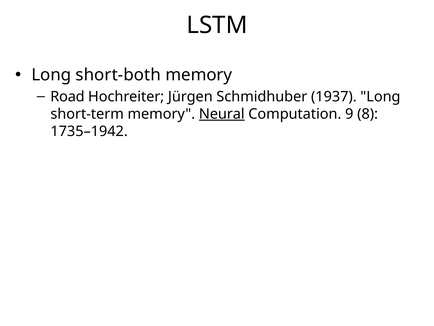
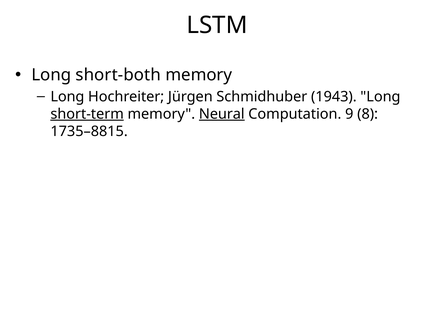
Road at (67, 96): Road -> Long
1937: 1937 -> 1943
short-term underline: none -> present
1735–1942: 1735–1942 -> 1735–8815
